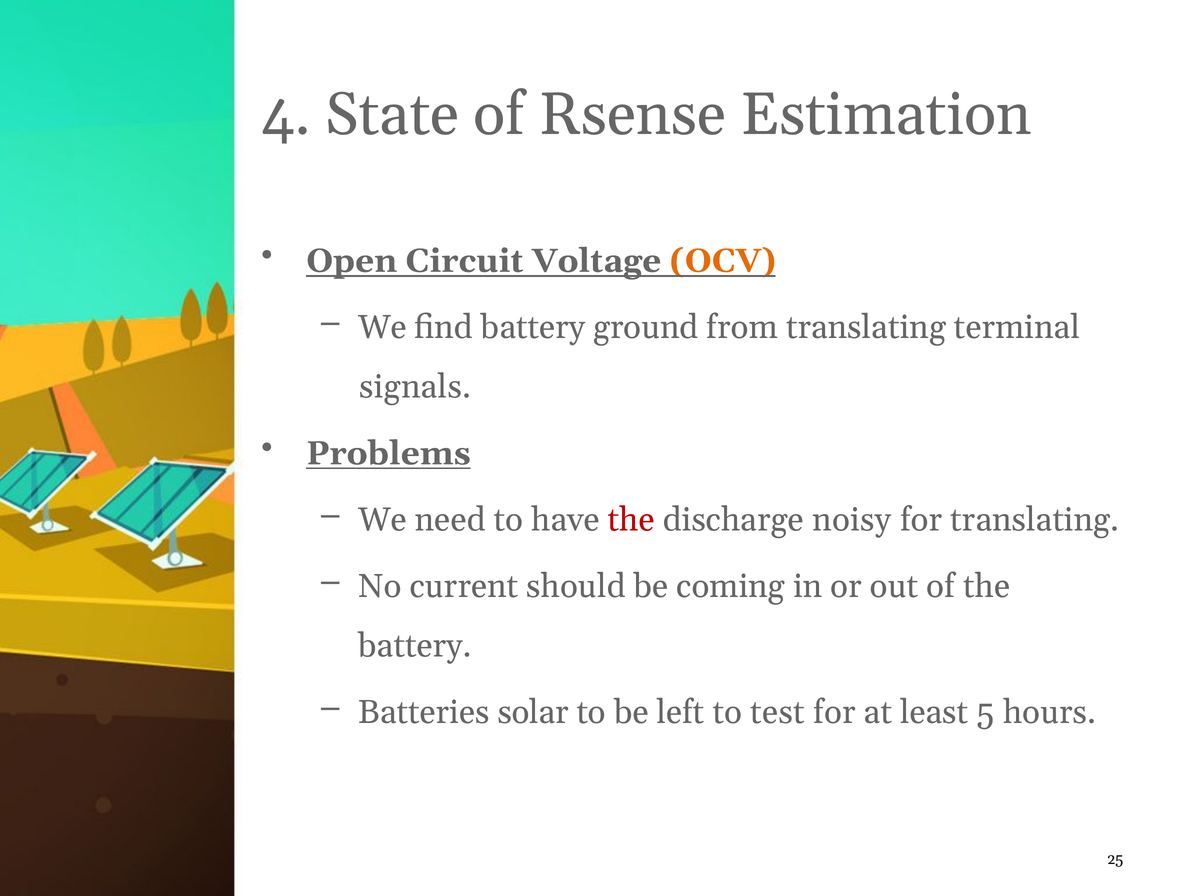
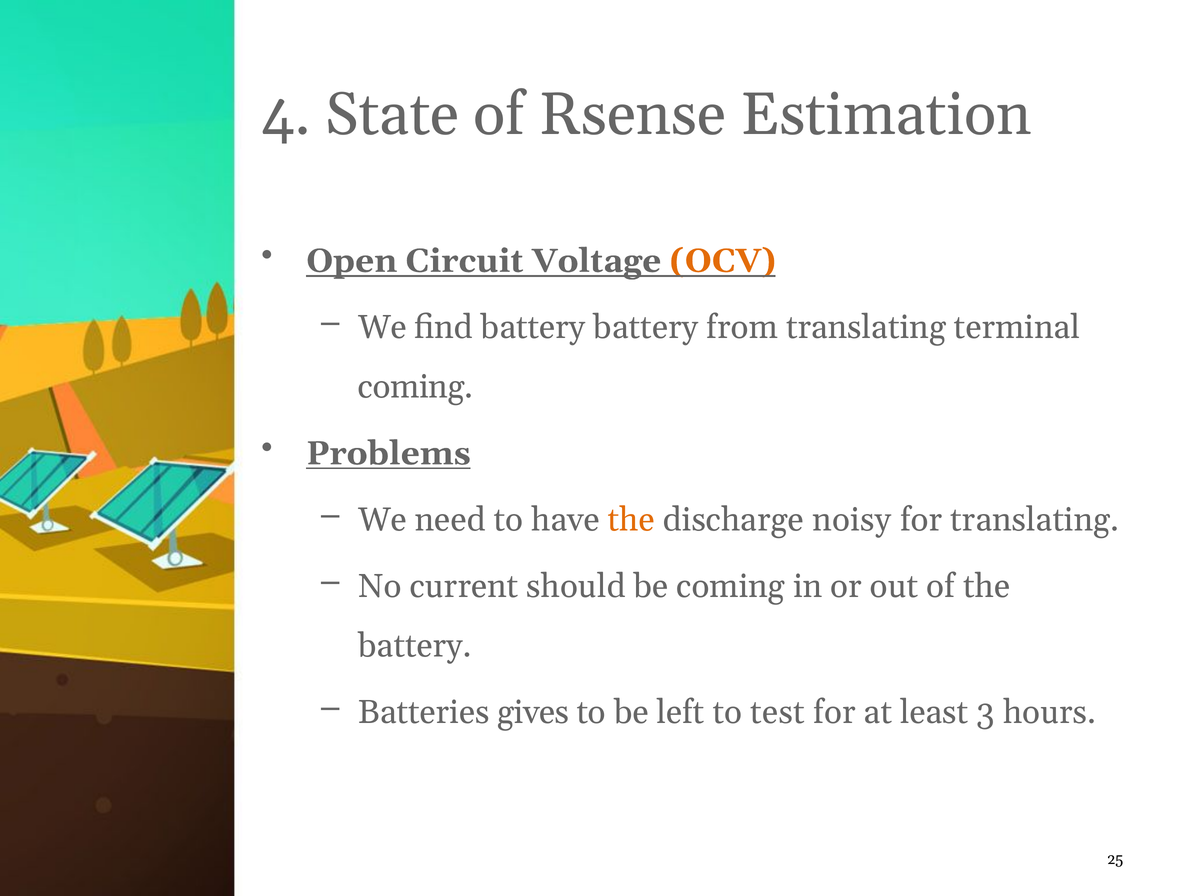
battery ground: ground -> battery
signals at (415, 387): signals -> coming
the at (631, 520) colour: red -> orange
solar: solar -> gives
5: 5 -> 3
